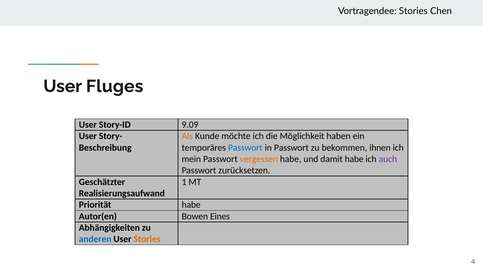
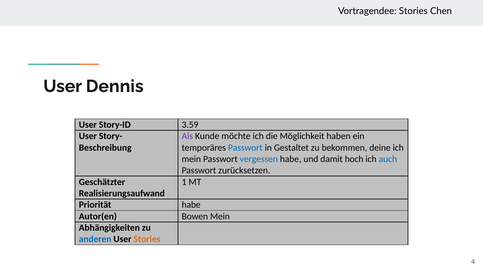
Fluges: Fluges -> Dennis
9.09: 9.09 -> 3.59
Als colour: orange -> purple
in Passwort: Passwort -> Gestaltet
ihnen: ihnen -> deine
vergessen colour: orange -> blue
damit habe: habe -> hoch
auch colour: purple -> blue
Bowen Eines: Eines -> Mein
